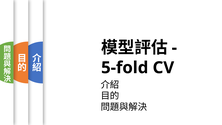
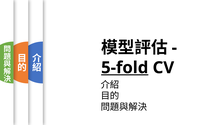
5-fold underline: none -> present
